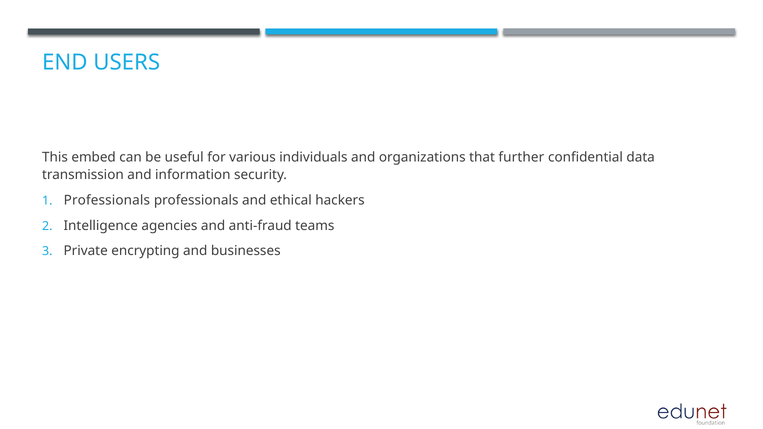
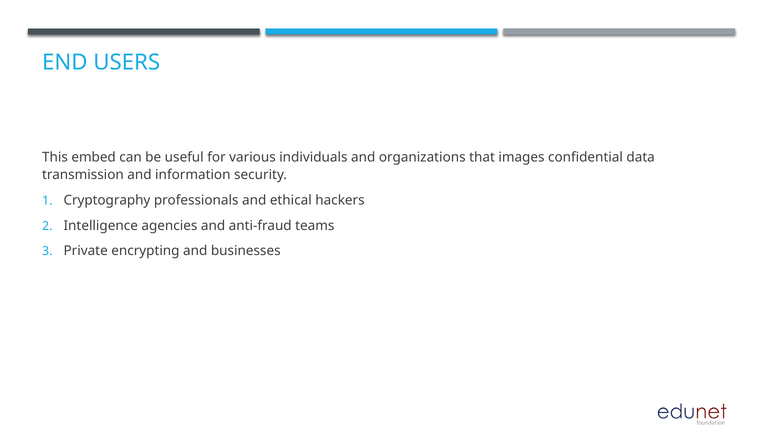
further: further -> images
Professionals at (107, 200): Professionals -> Cryptography
